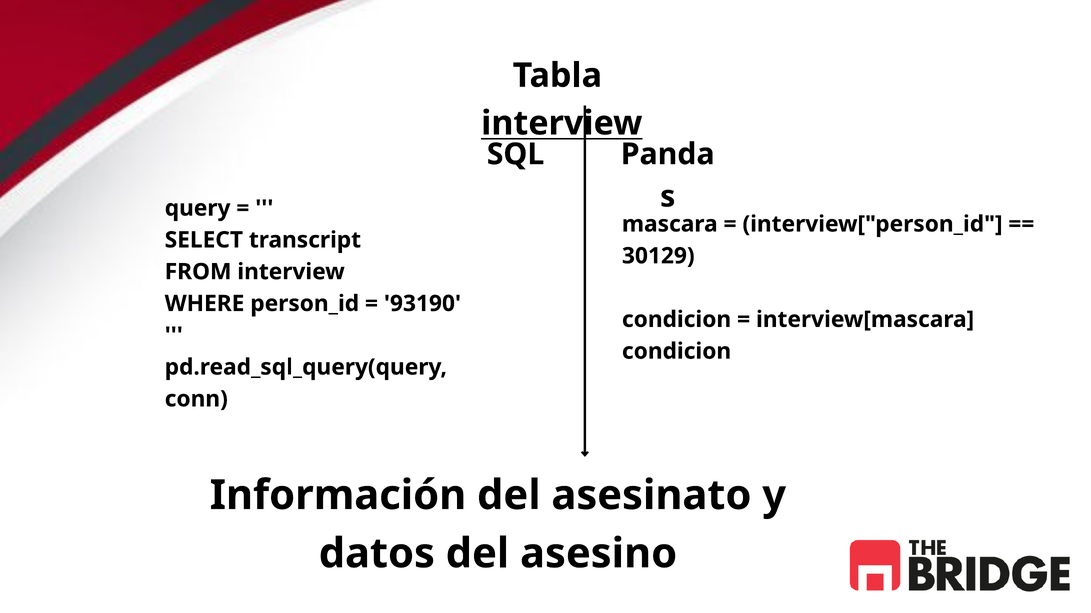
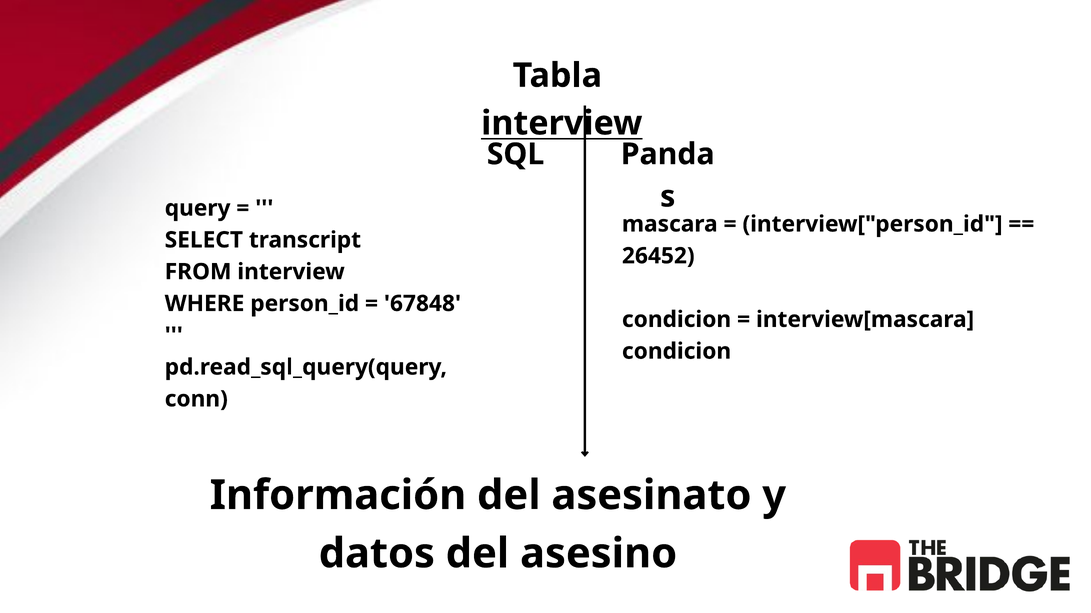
30129: 30129 -> 26452
93190: 93190 -> 67848
